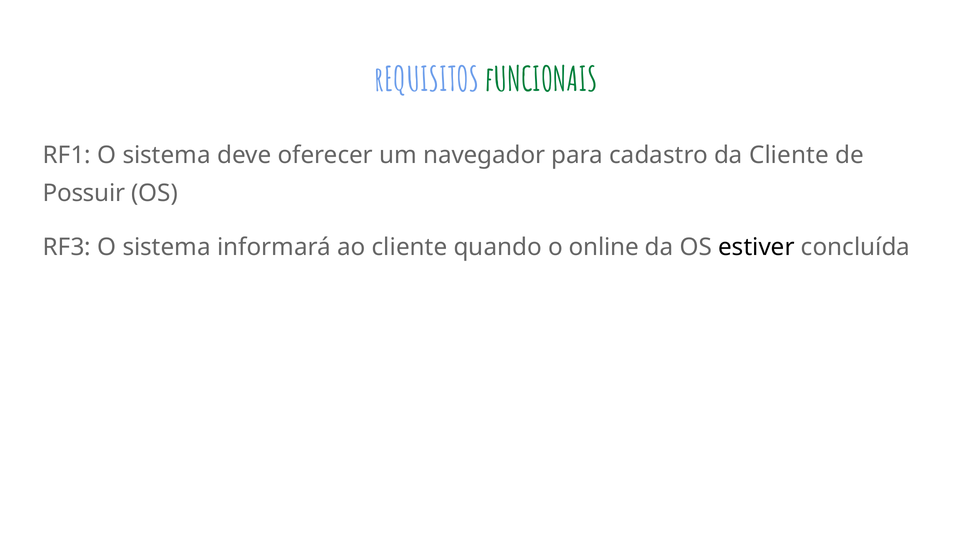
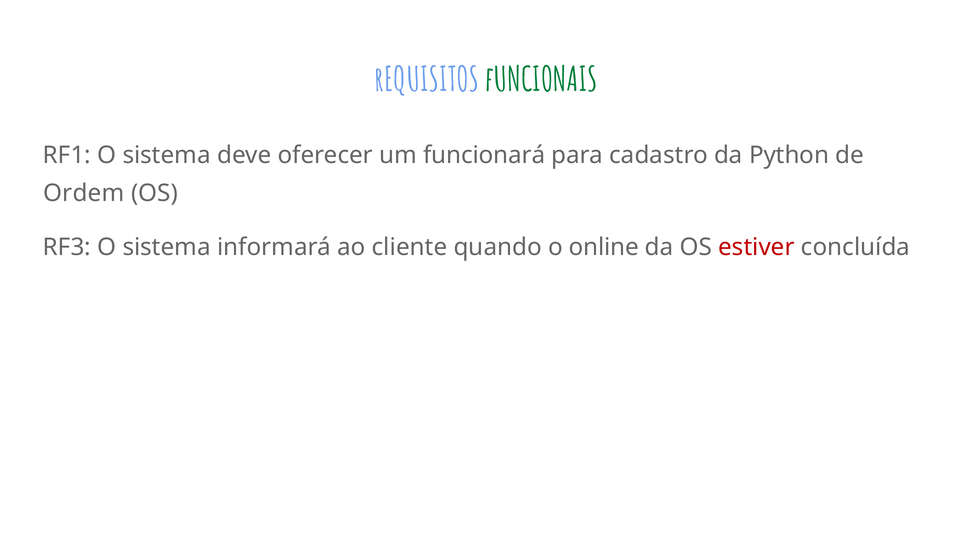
navegador: navegador -> funcionará
da Cliente: Cliente -> Python
Possuir: Possuir -> Ordem
estiver colour: black -> red
